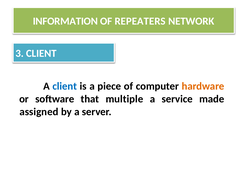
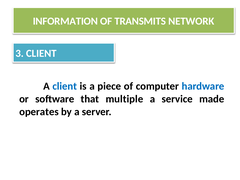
REPEATERS: REPEATERS -> TRANSMITS
hardware colour: orange -> blue
assigned: assigned -> operates
